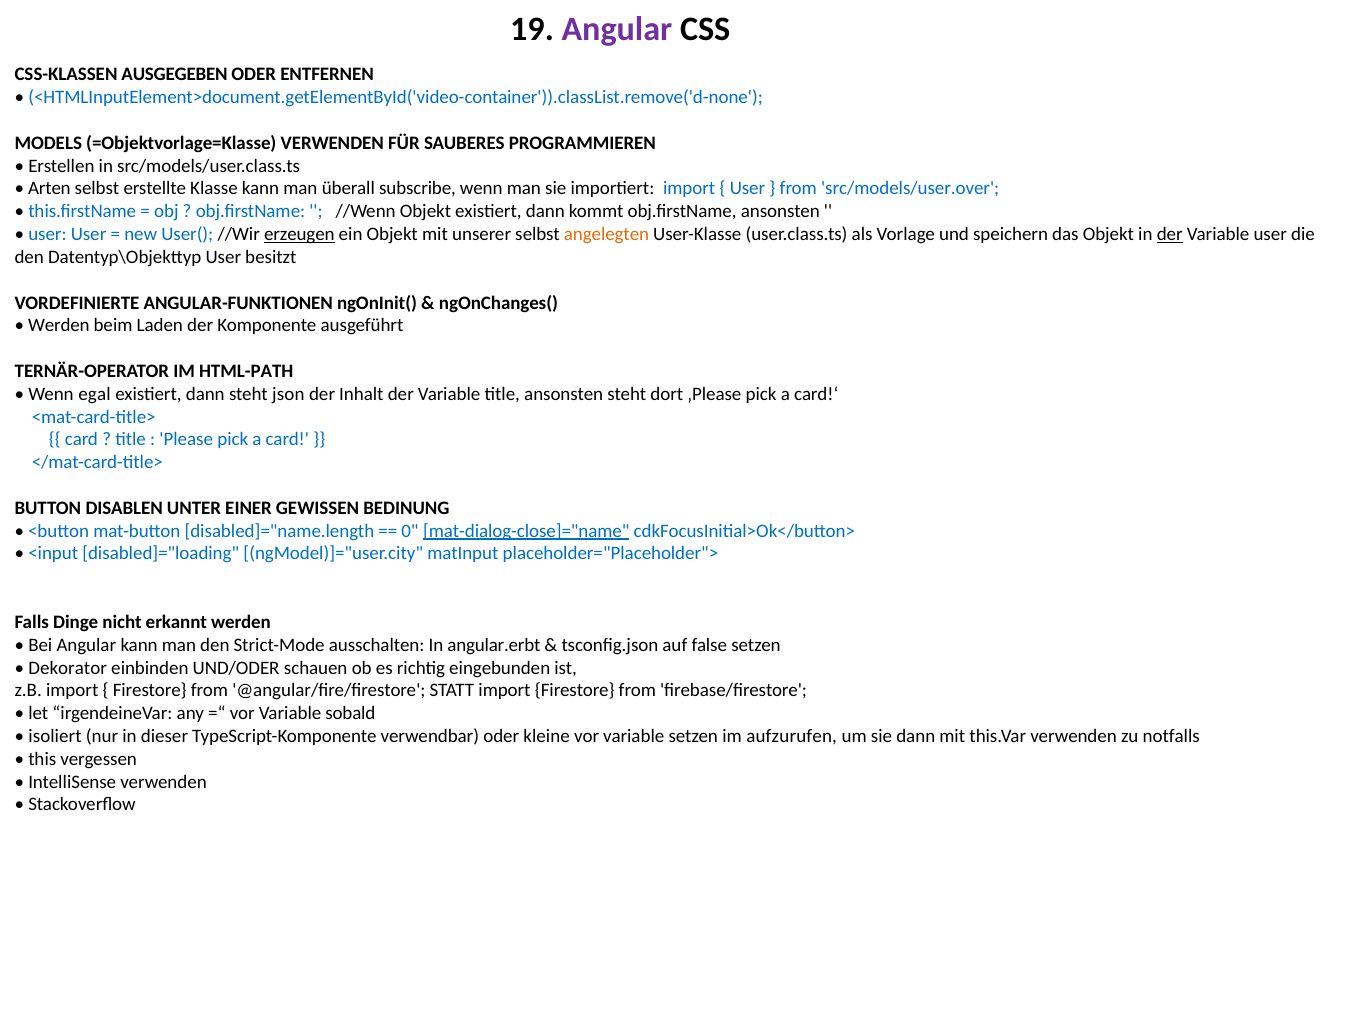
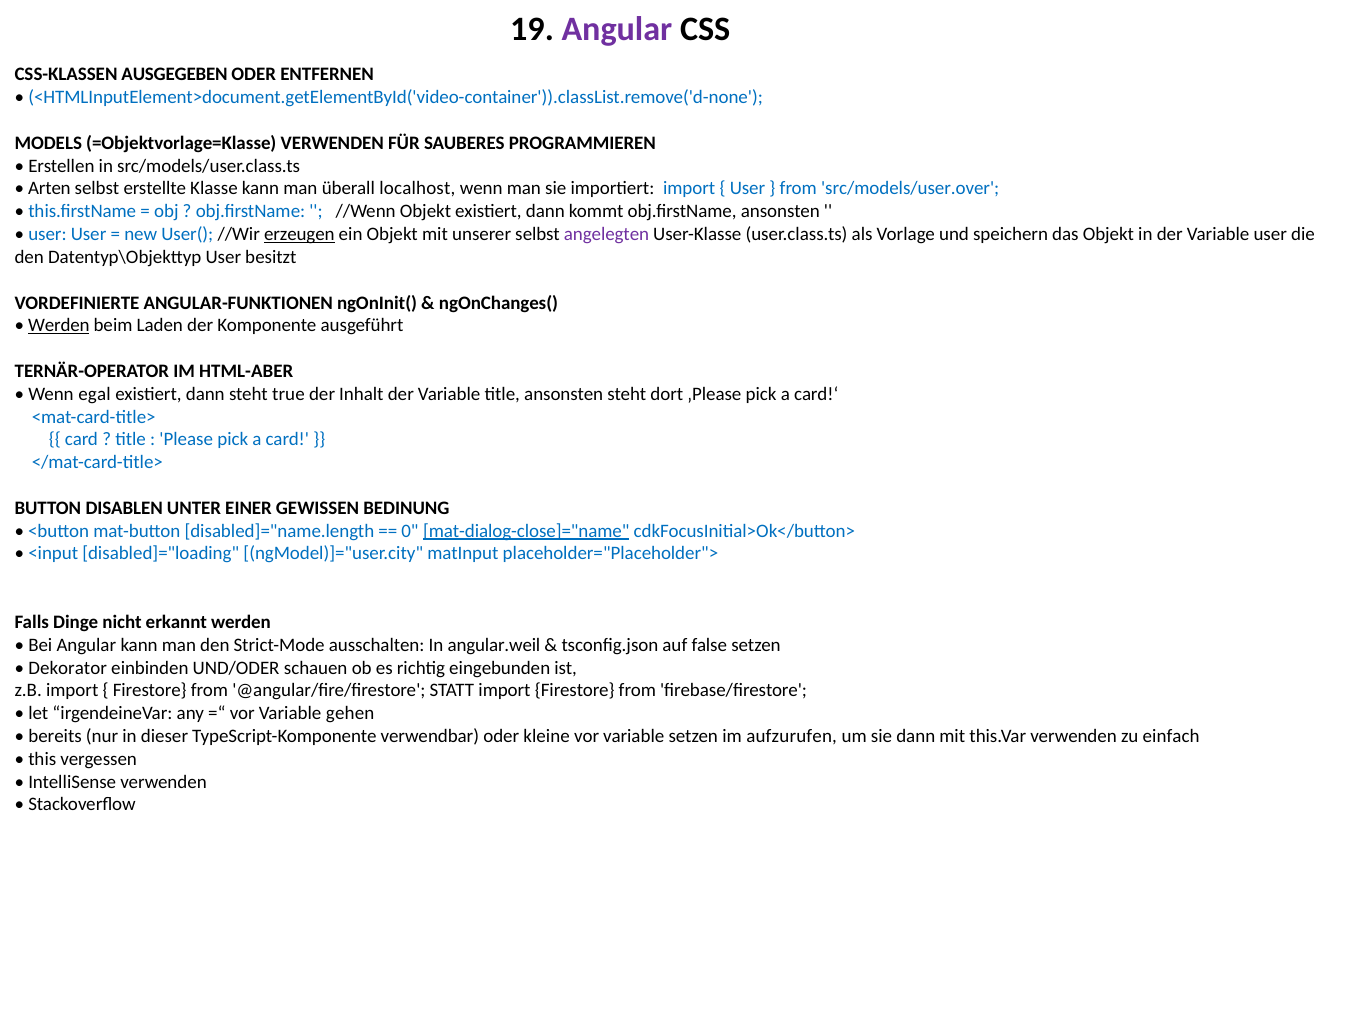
subscribe: subscribe -> localhost
angelegten colour: orange -> purple
der at (1170, 234) underline: present -> none
Werden at (59, 325) underline: none -> present
HTML-PATH: HTML-PATH -> HTML-ABER
json: json -> true
angular.erbt: angular.erbt -> angular.weil
sobald: sobald -> gehen
isoliert: isoliert -> bereits
notfalls: notfalls -> einfach
